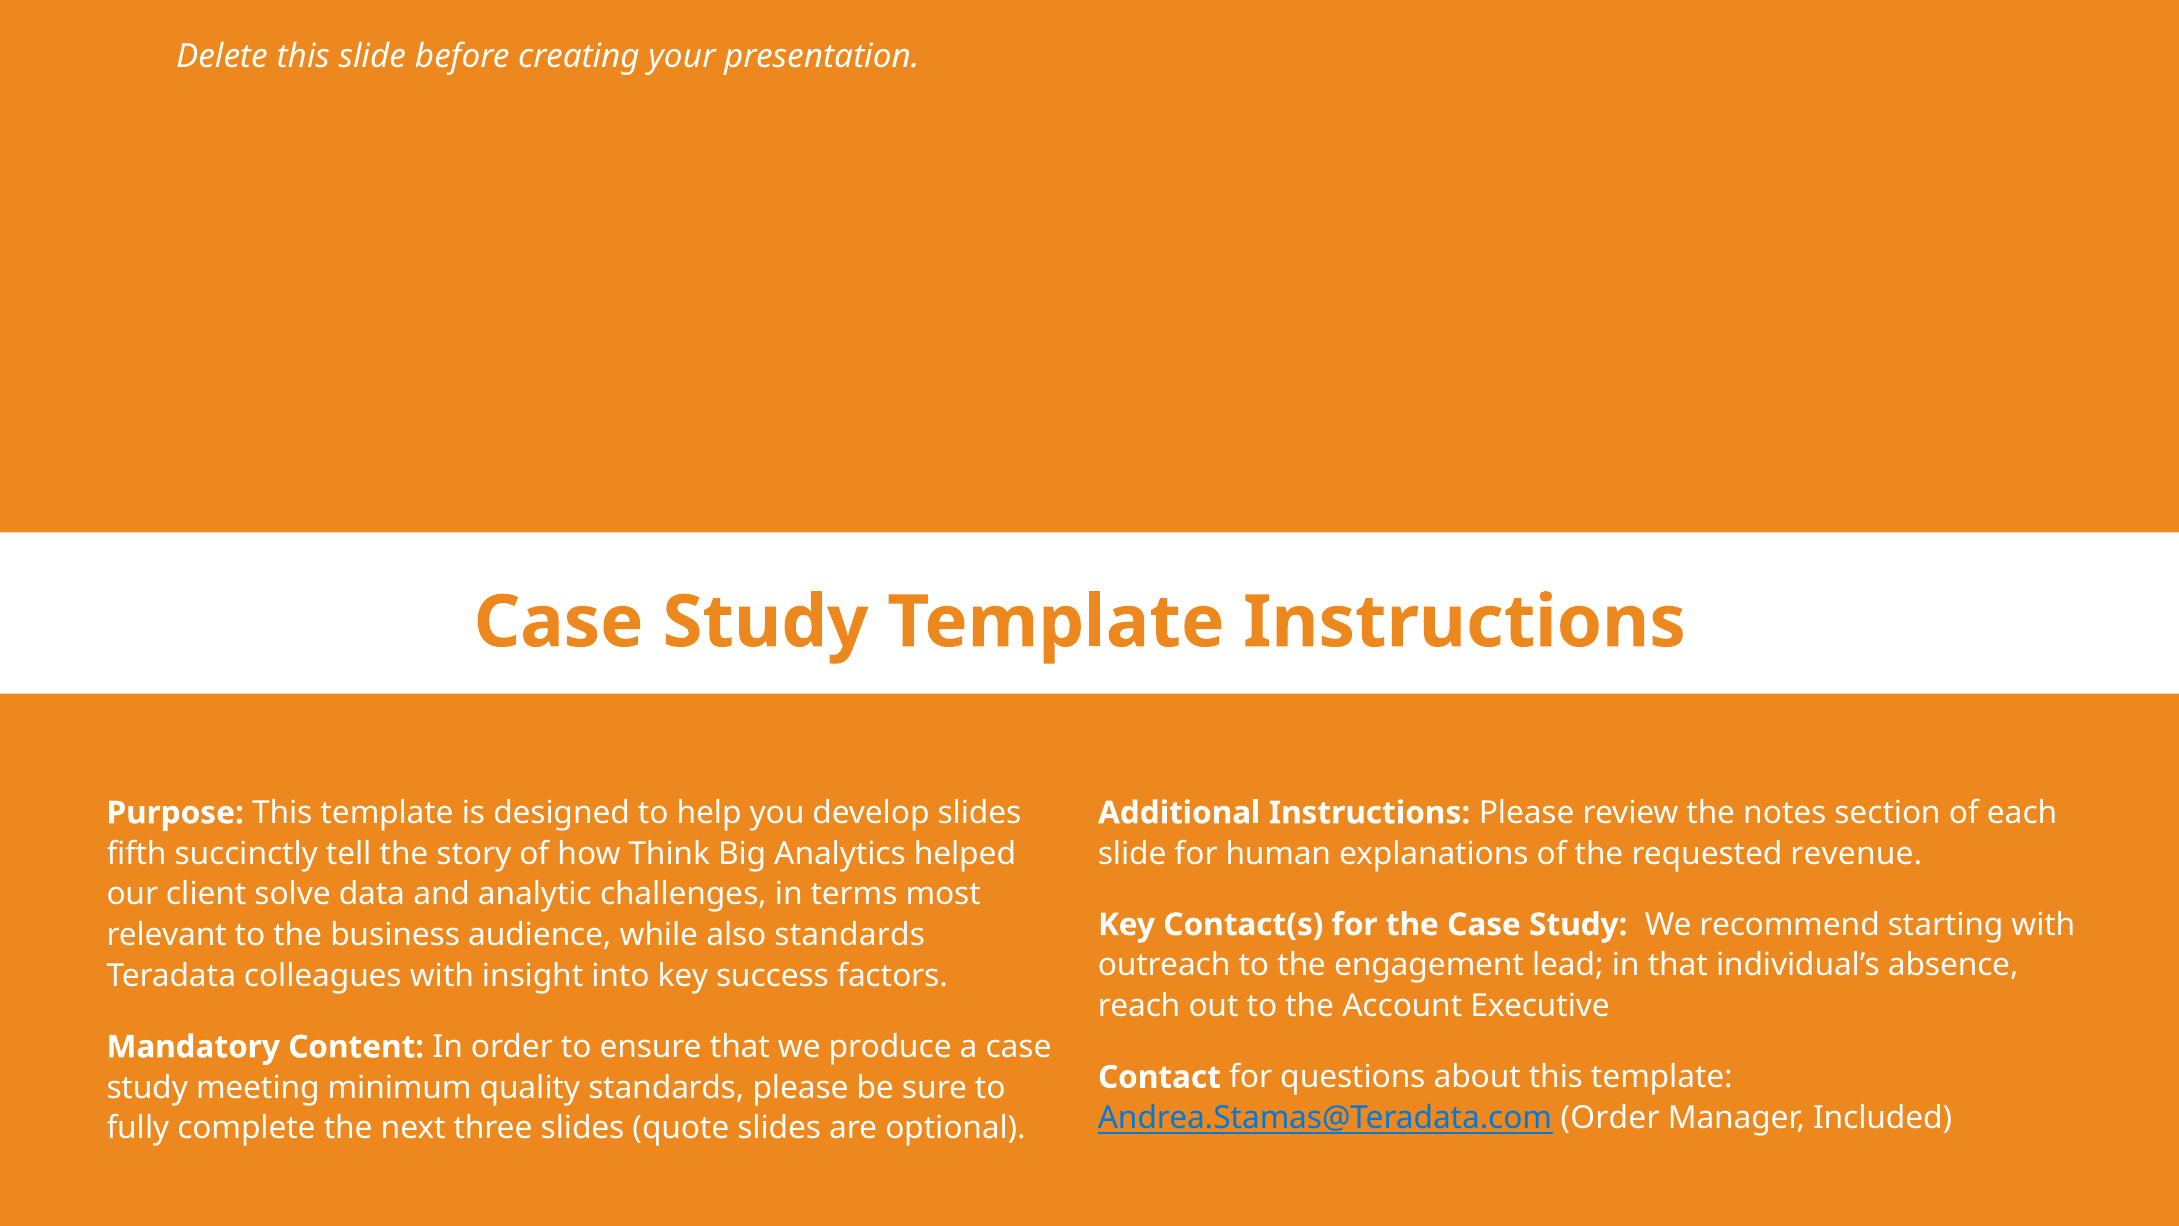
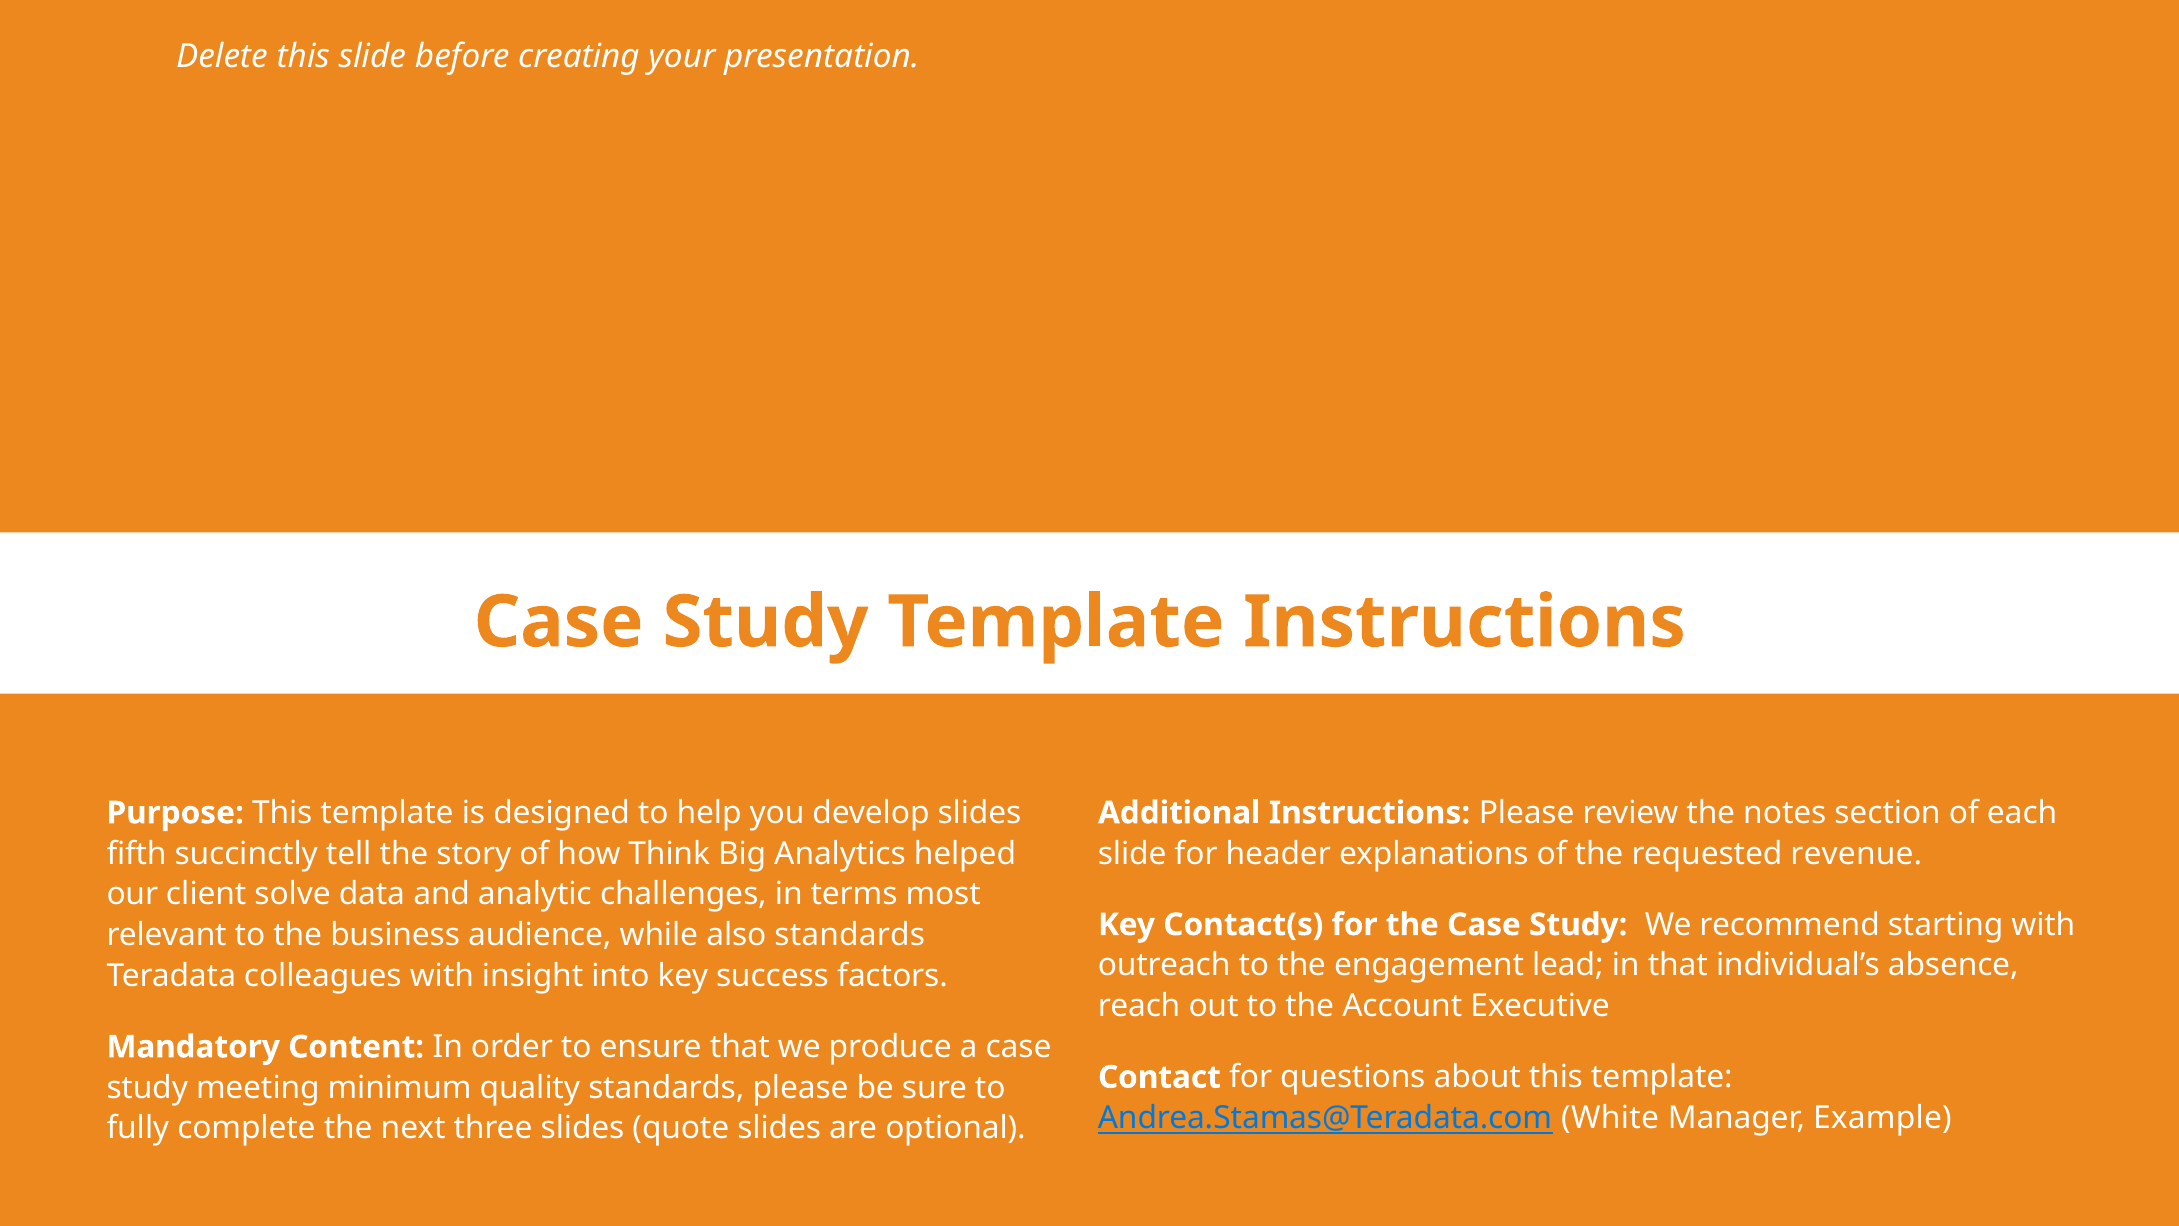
human: human -> header
Andrea.Stamas@Teradata.com Order: Order -> White
Included: Included -> Example
